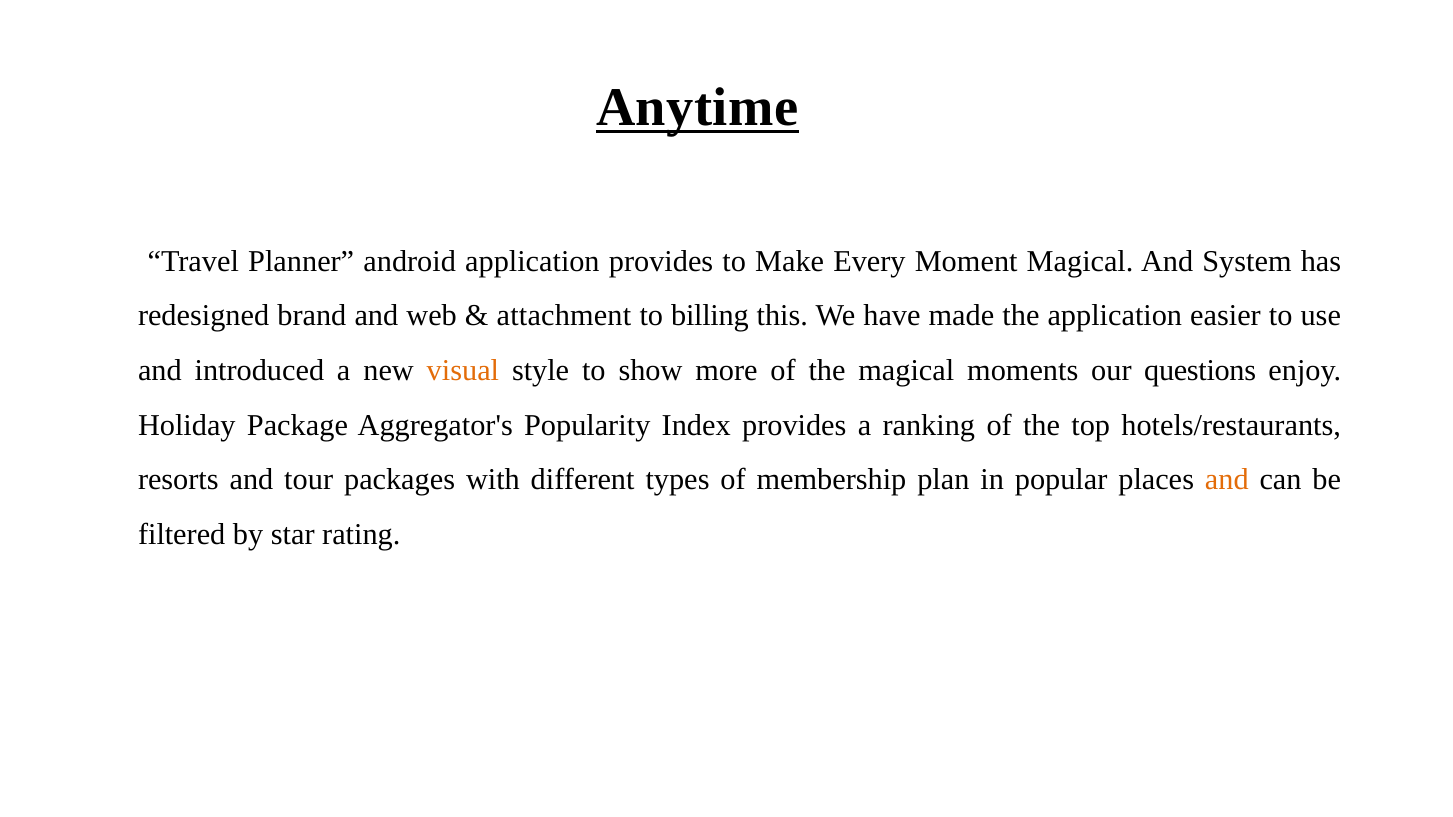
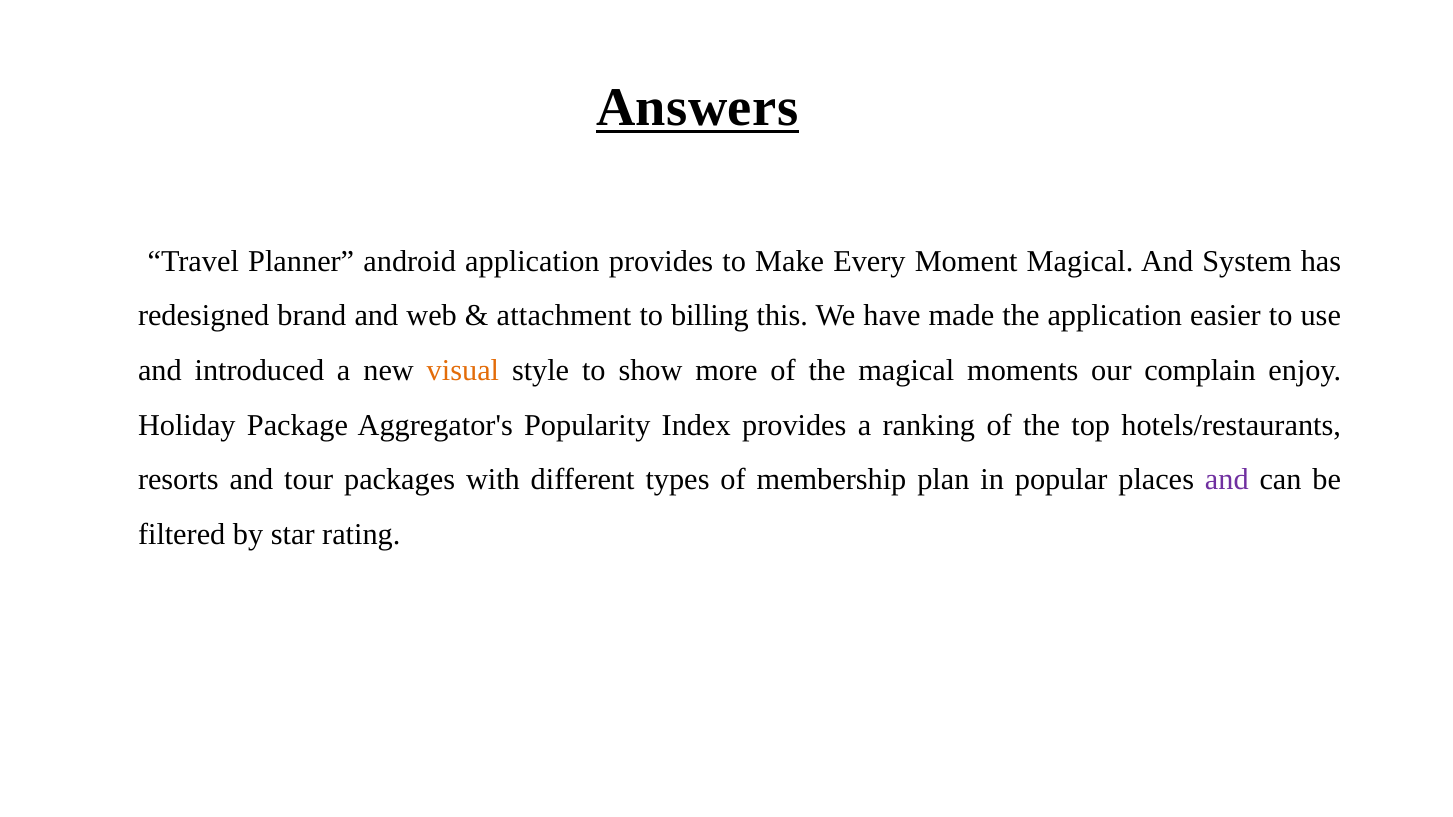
Anytime: Anytime -> Answers
questions: questions -> complain
and at (1227, 480) colour: orange -> purple
